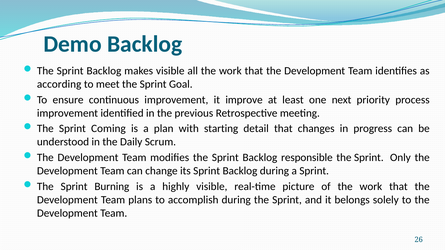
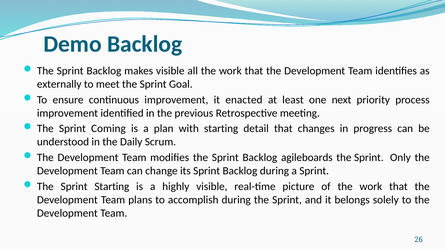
according: according -> externally
improve: improve -> enacted
responsible: responsible -> agileboards
Sprint Burning: Burning -> Starting
